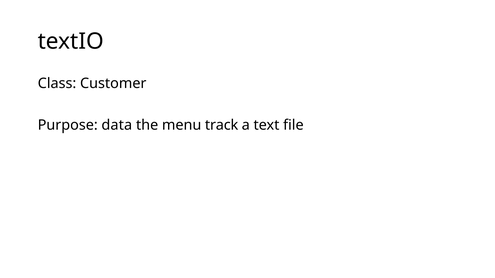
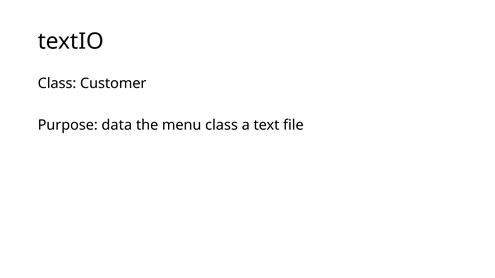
menu track: track -> class
